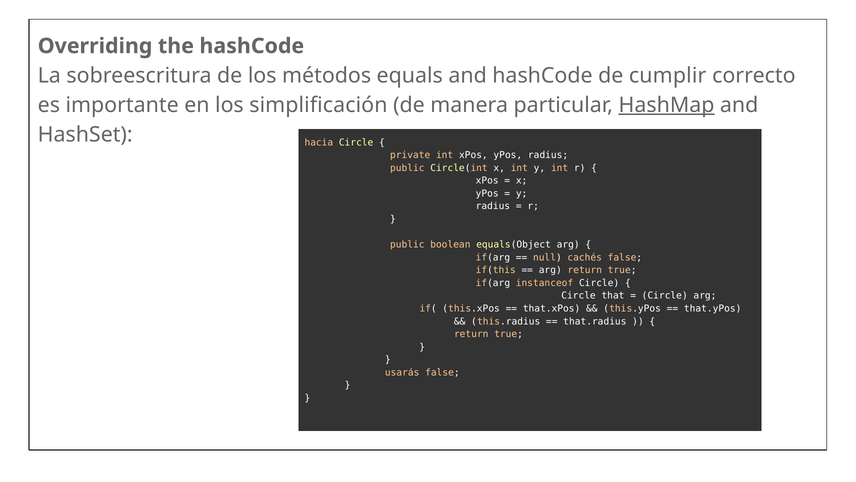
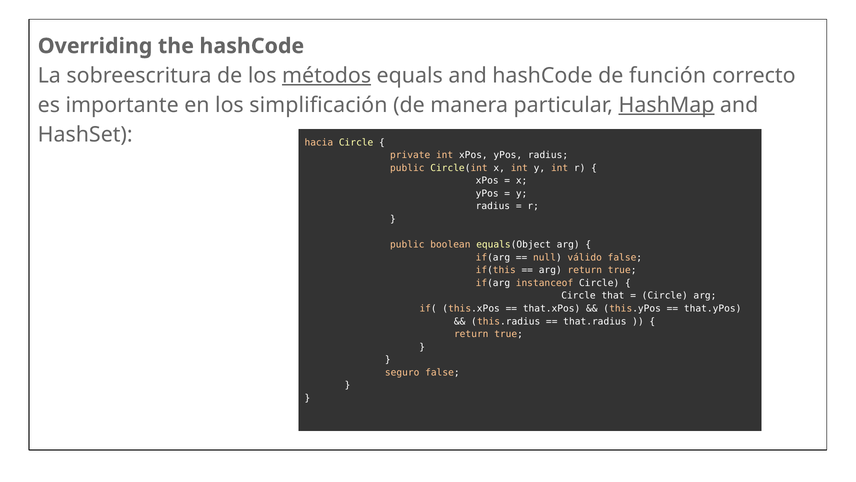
métodos underline: none -> present
cumplir: cumplir -> función
cachés: cachés -> válido
usarás: usarás -> seguro
